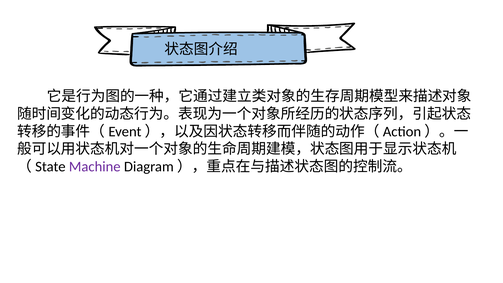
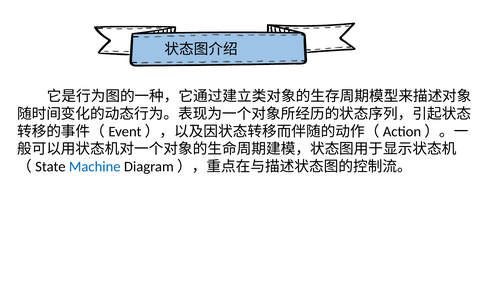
Machine colour: purple -> blue
